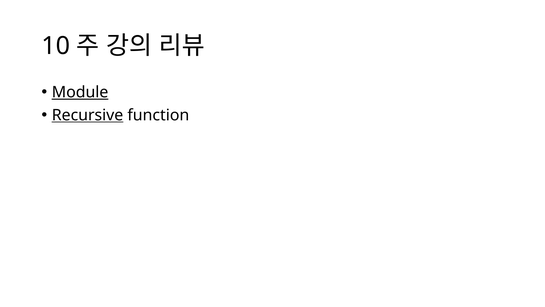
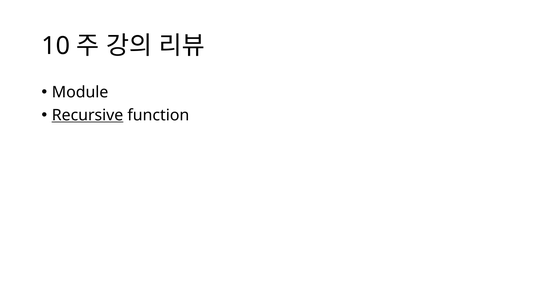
Module underline: present -> none
